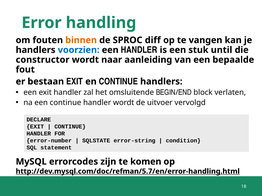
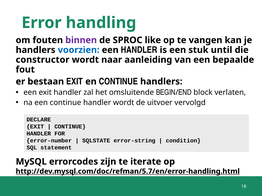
binnen colour: orange -> purple
diff: diff -> like
komen: komen -> iterate
